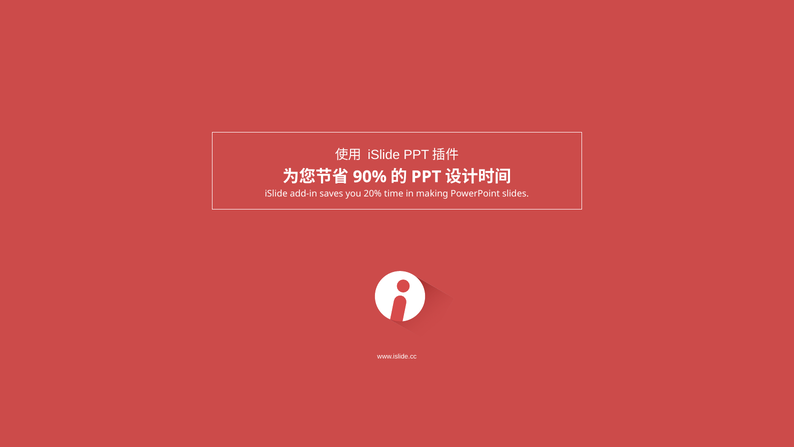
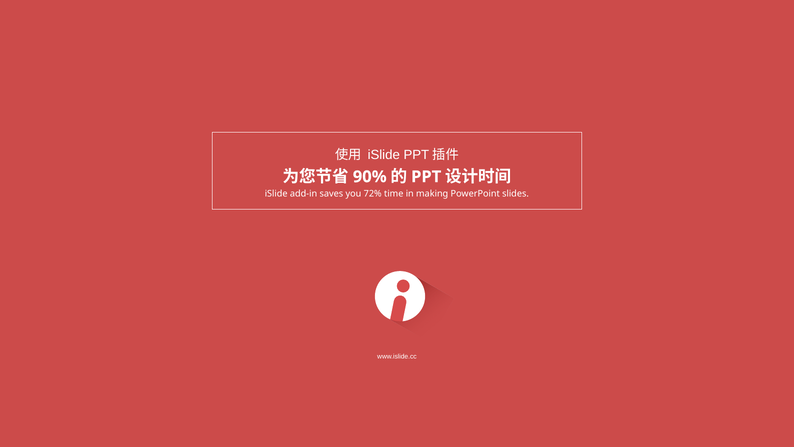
20%: 20% -> 72%
